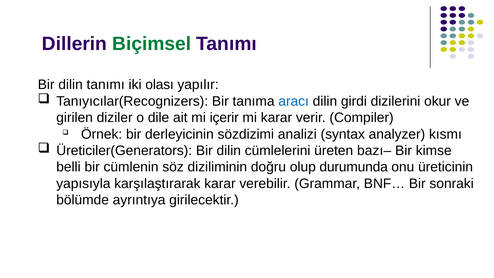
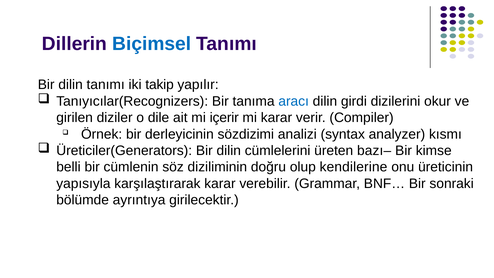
Biçimsel colour: green -> blue
olası: olası -> takip
durumunda: durumunda -> kendilerine
